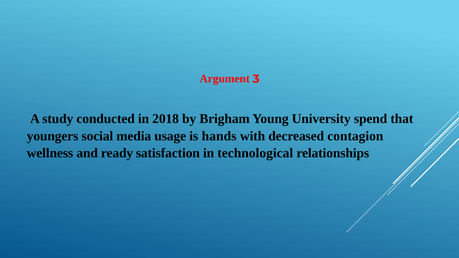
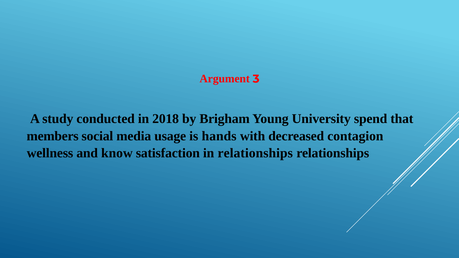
youngers: youngers -> members
ready: ready -> know
in technological: technological -> relationships
